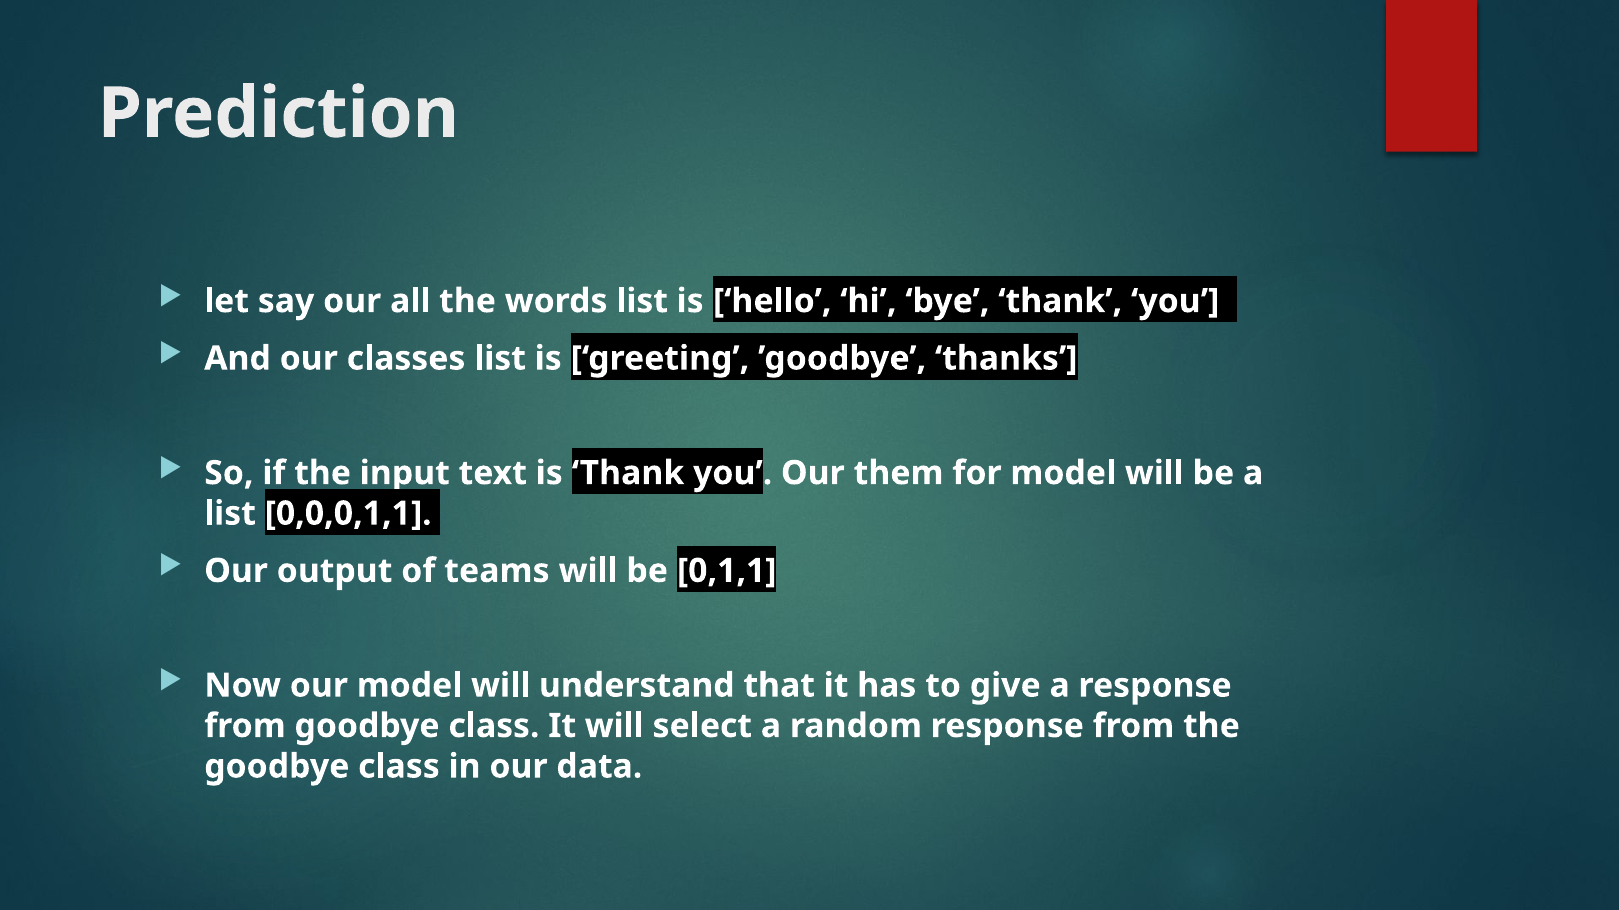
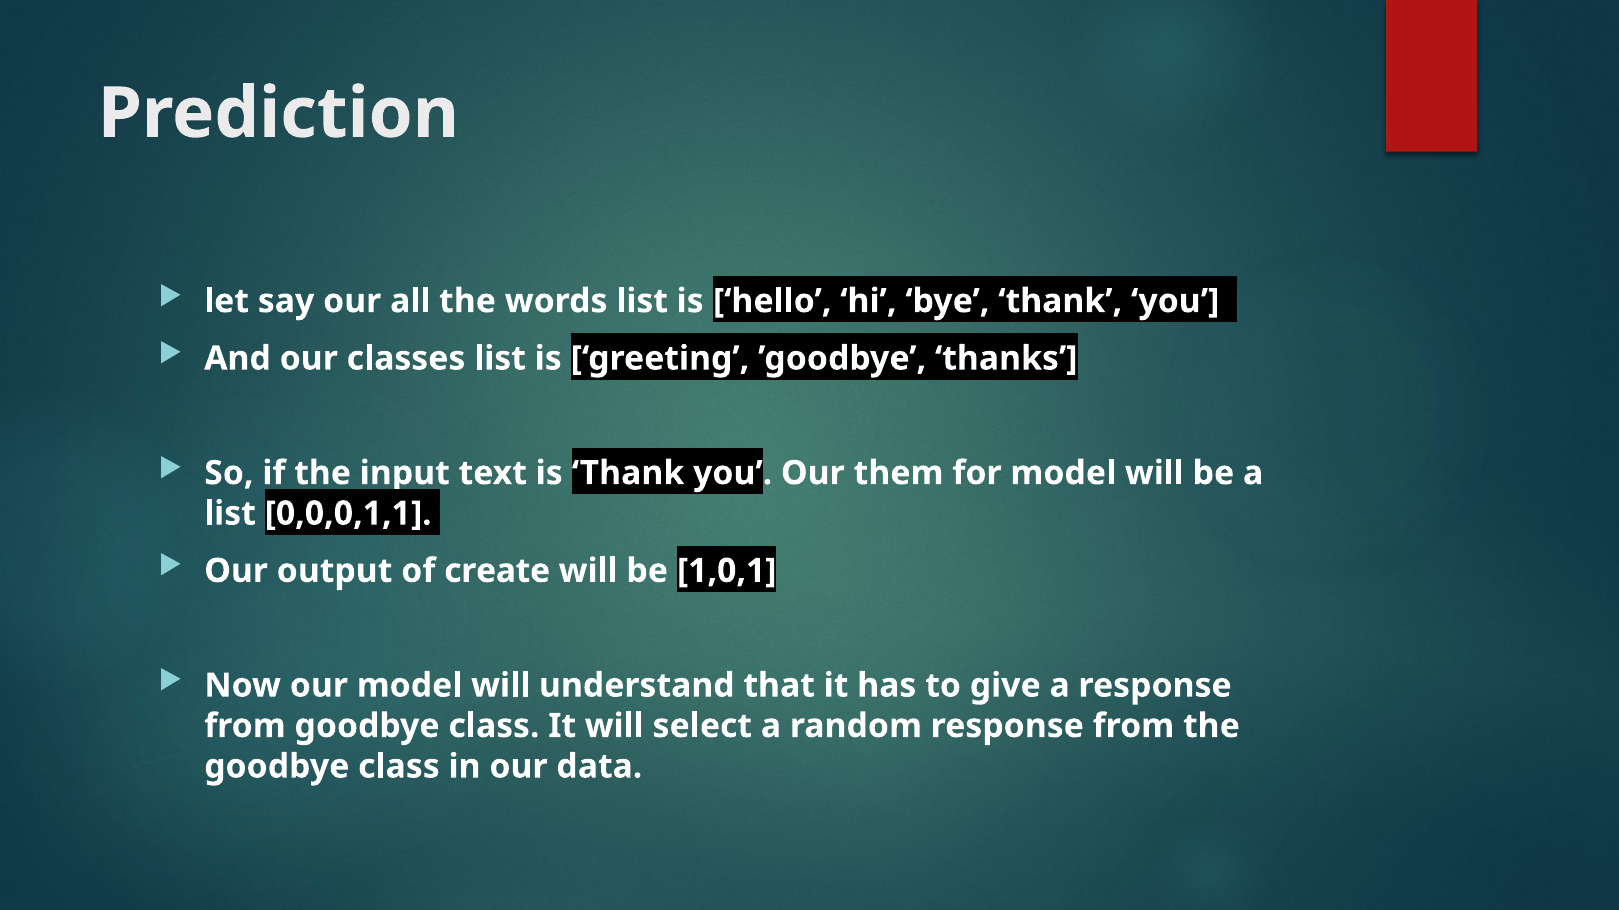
teams: teams -> create
0,1,1: 0,1,1 -> 1,0,1
